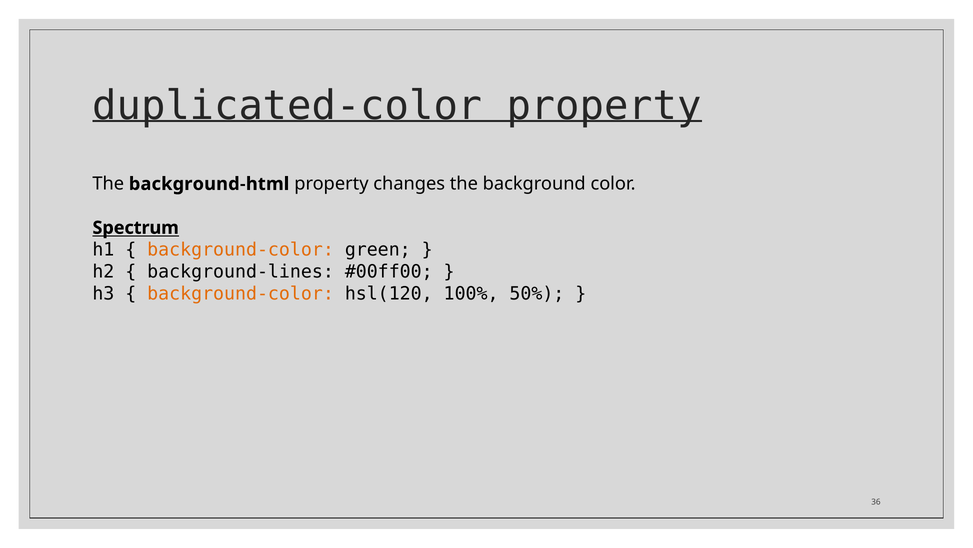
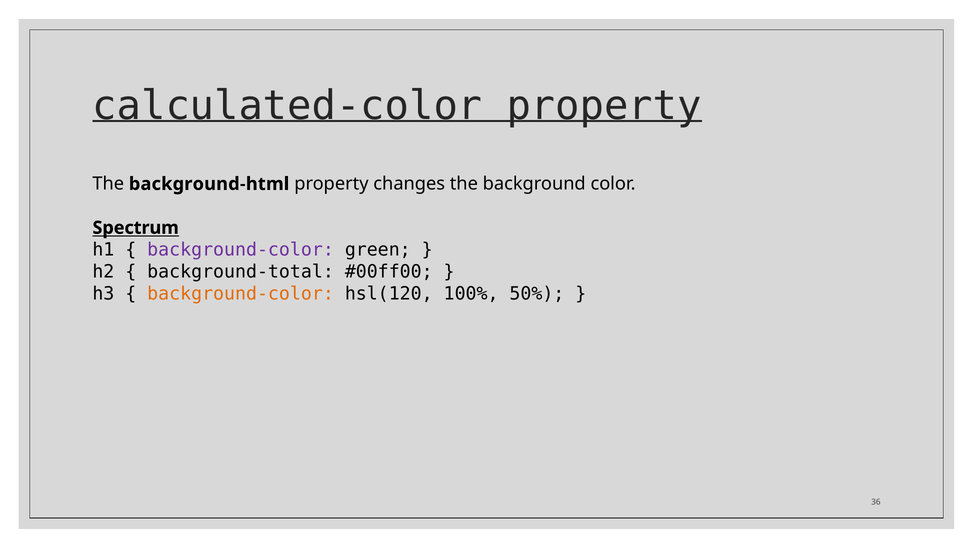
duplicated-color: duplicated-color -> calculated-color
background-color at (241, 249) colour: orange -> purple
background-lines: background-lines -> background-total
